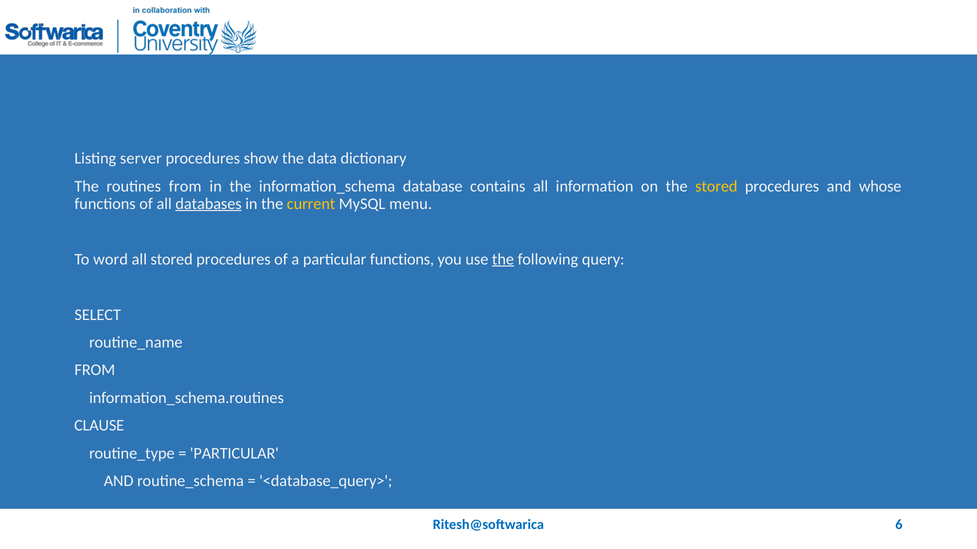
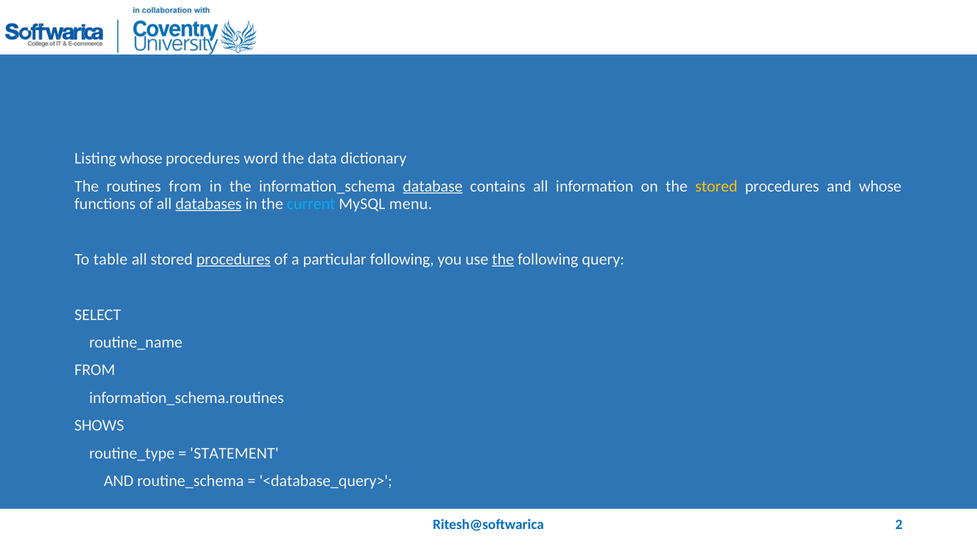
Listing server: server -> whose
show: show -> word
database underline: none -> present
current colour: yellow -> light blue
word: word -> table
procedures at (233, 259) underline: none -> present
particular functions: functions -> following
CLAUSE: CLAUSE -> SHOWS
PARTICULAR at (234, 454): PARTICULAR -> STATEMENT
6: 6 -> 2
